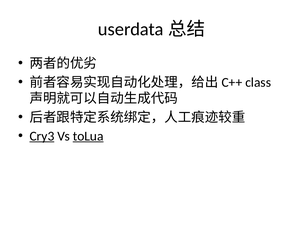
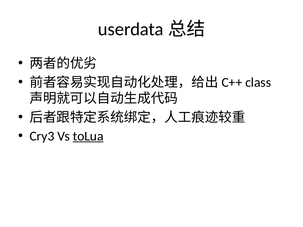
Cry3 underline: present -> none
